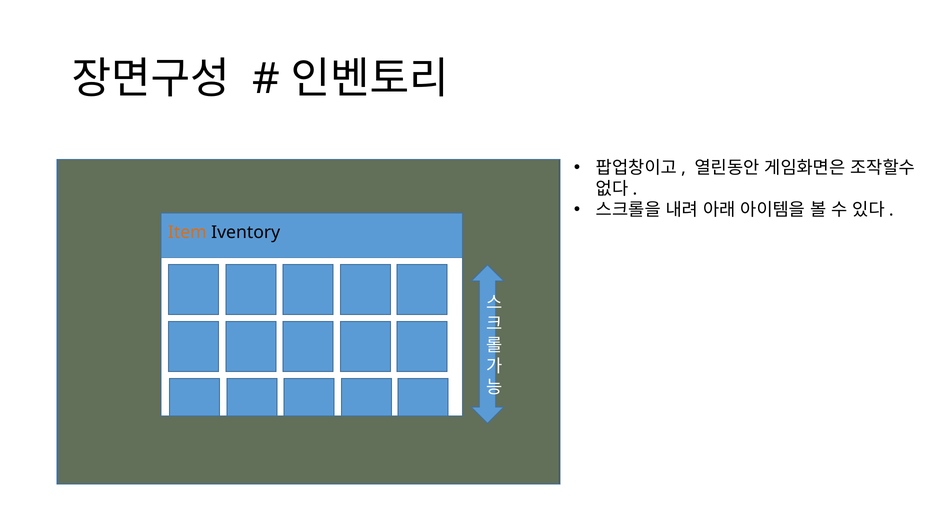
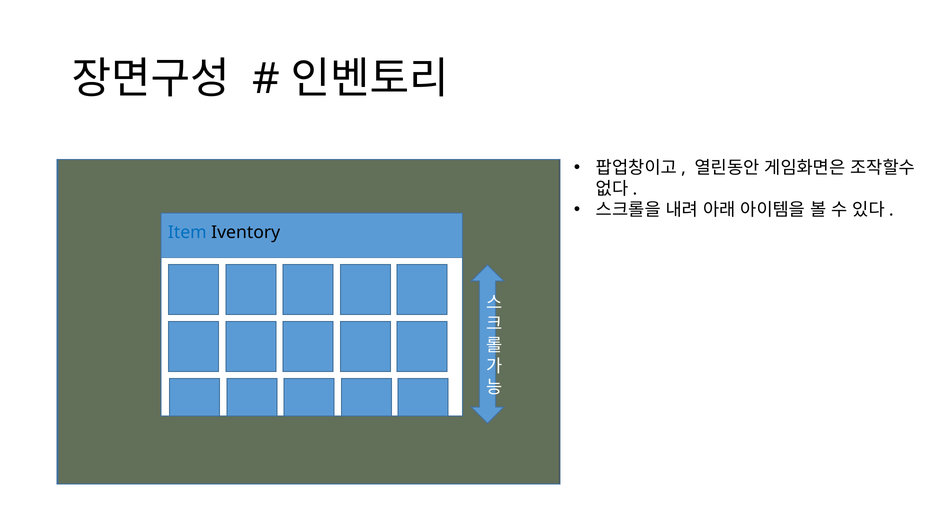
Item colour: orange -> blue
